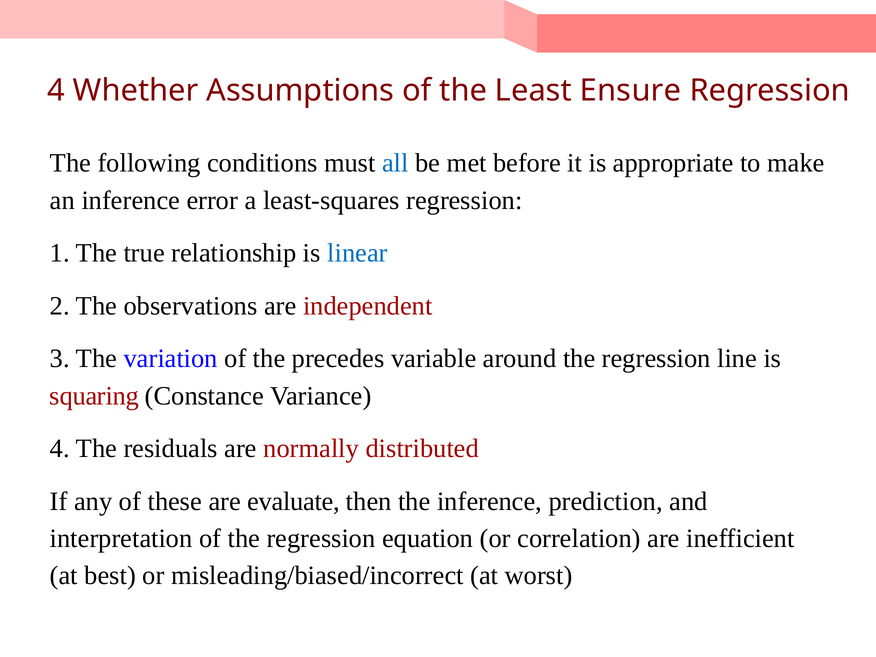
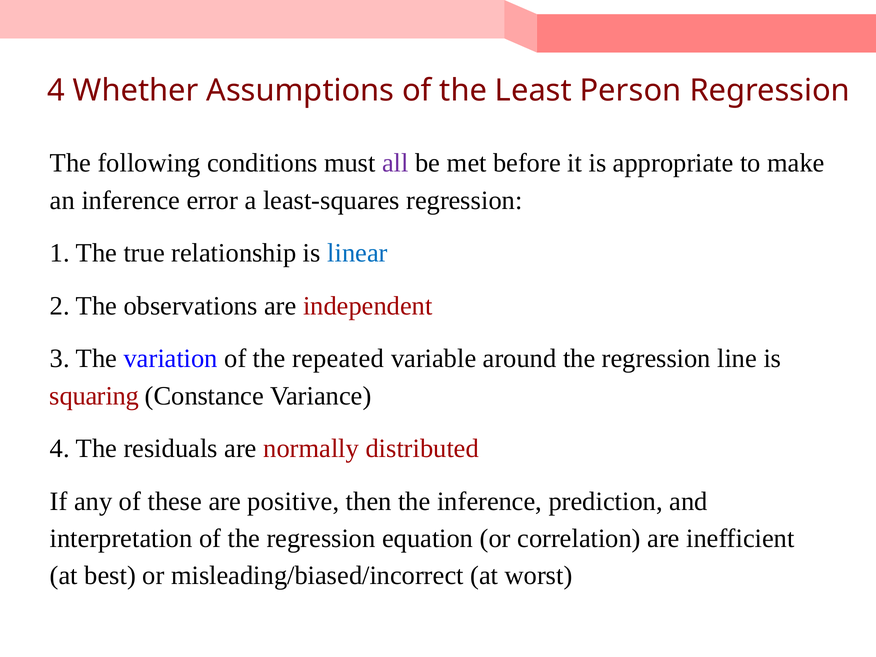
Ensure: Ensure -> Person
all colour: blue -> purple
precedes: precedes -> repeated
evaluate: evaluate -> positive
